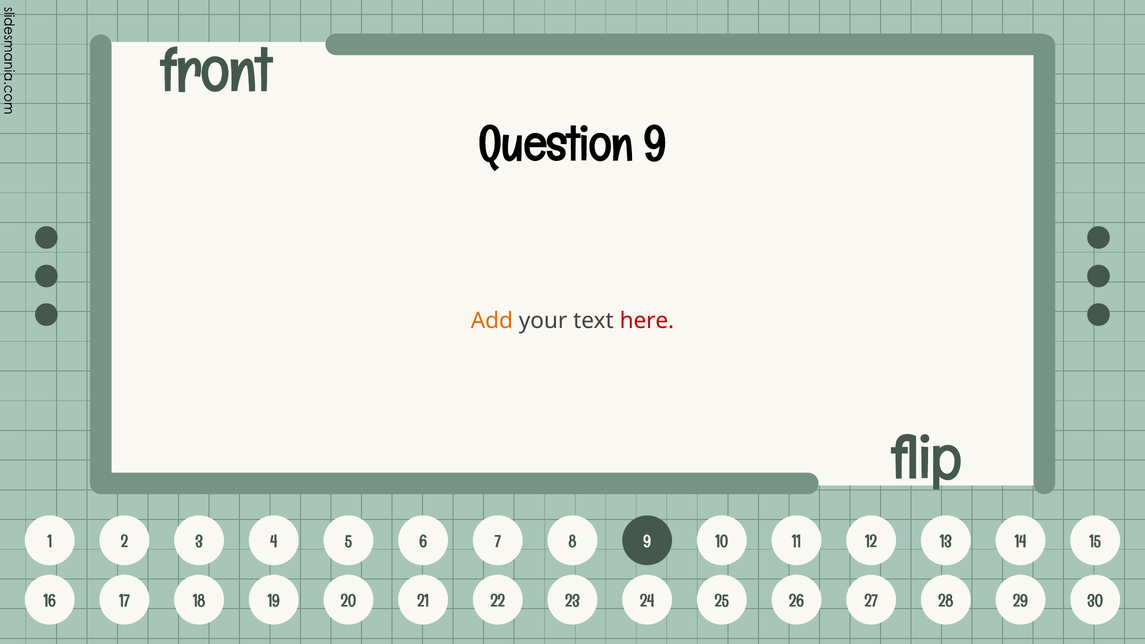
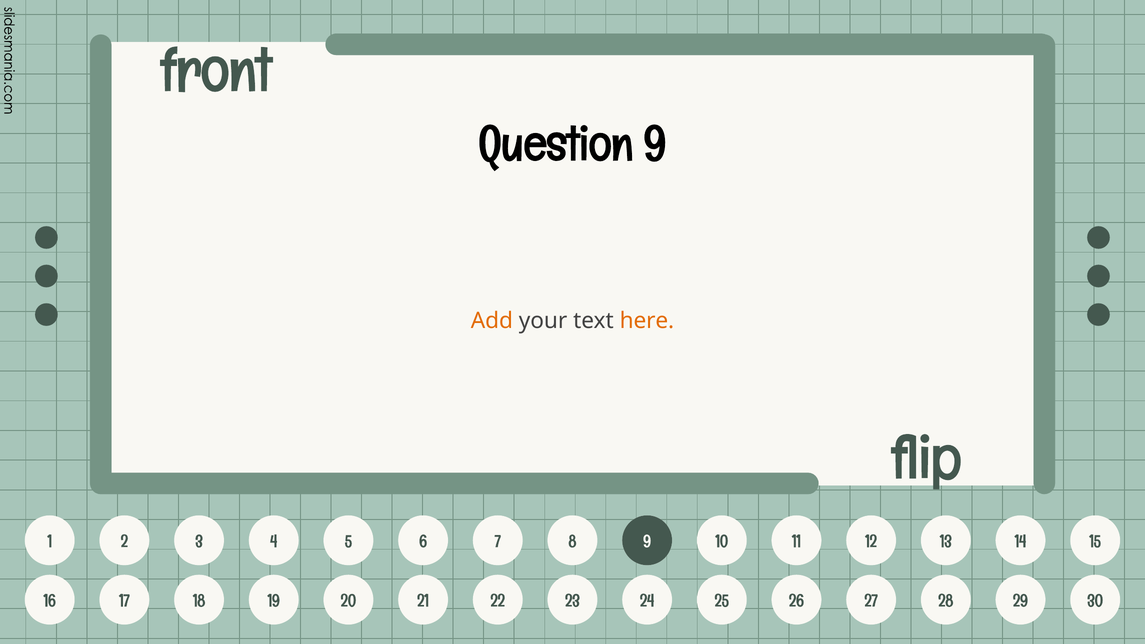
here colour: red -> orange
